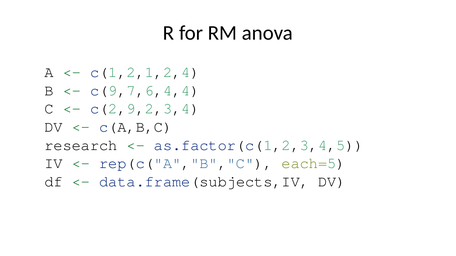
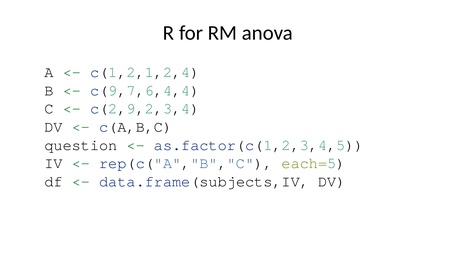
research: research -> question
